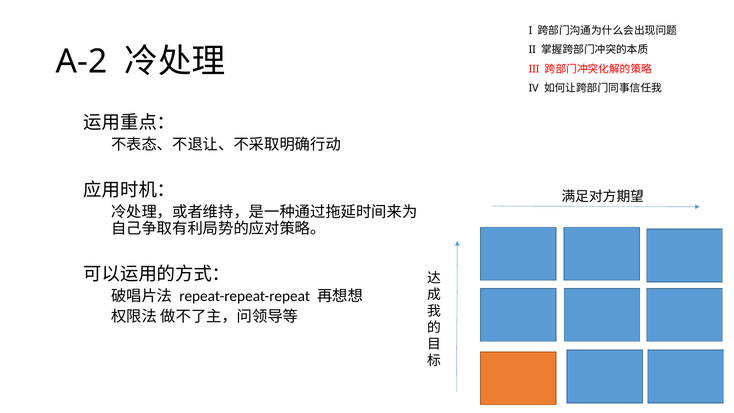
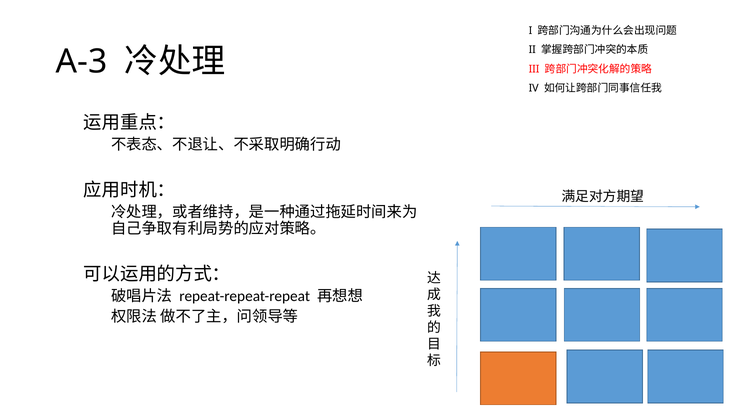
A-2: A-2 -> A-3
